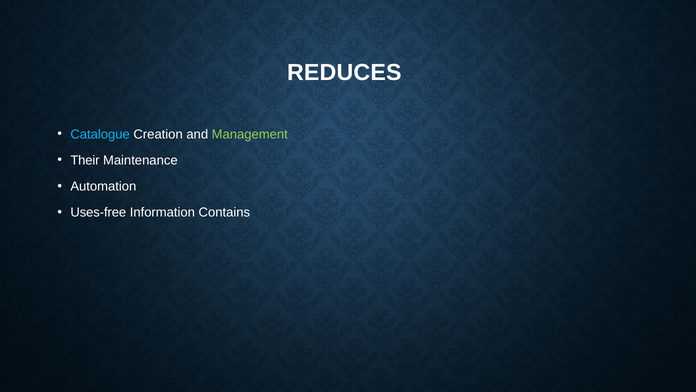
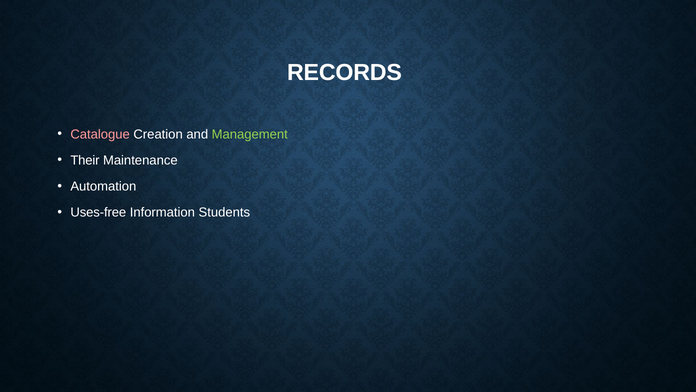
REDUCES: REDUCES -> RECORDS
Catalogue colour: light blue -> pink
Contains: Contains -> Students
